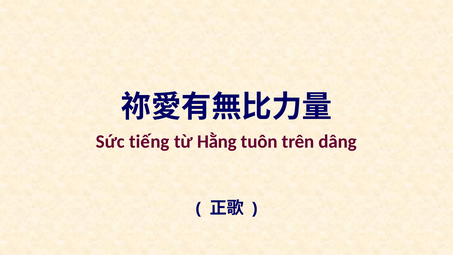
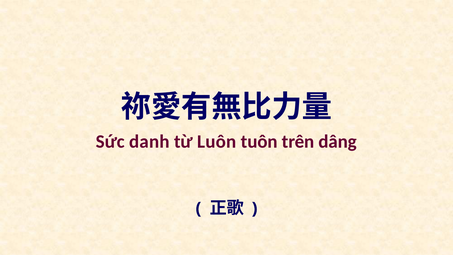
tiếng: tiếng -> danh
Hằng: Hằng -> Luôn
